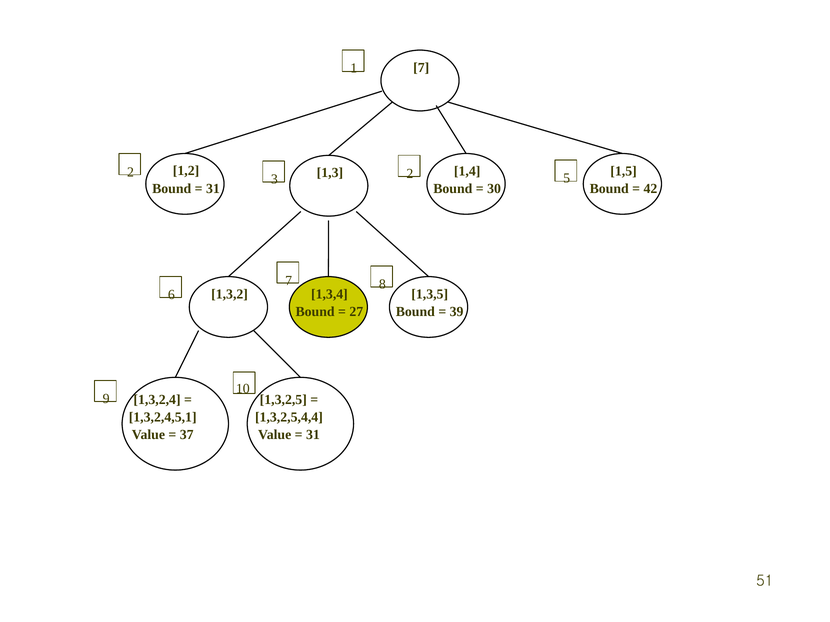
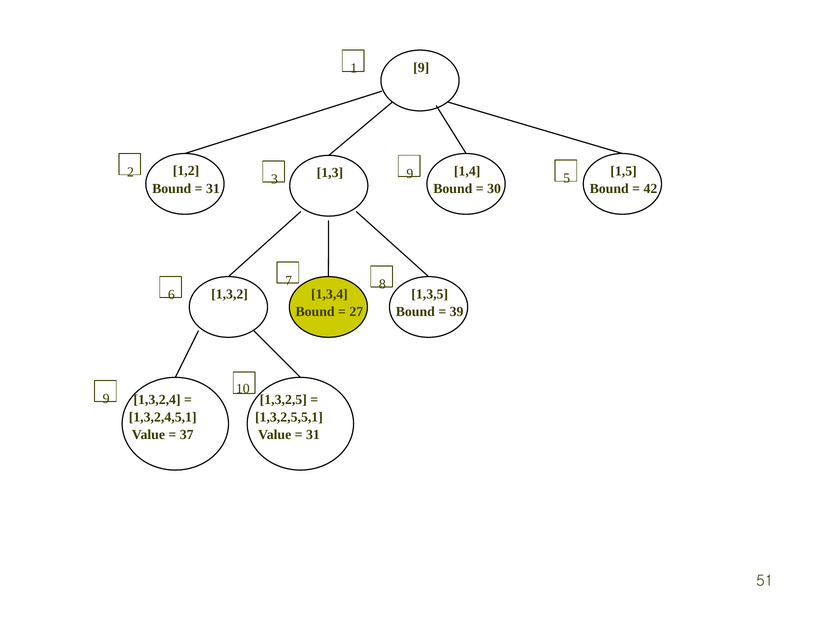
7 at (421, 68): 7 -> 9
3 2: 2 -> 9
1,3,2,5,4,4: 1,3,2,5,4,4 -> 1,3,2,5,5,1
